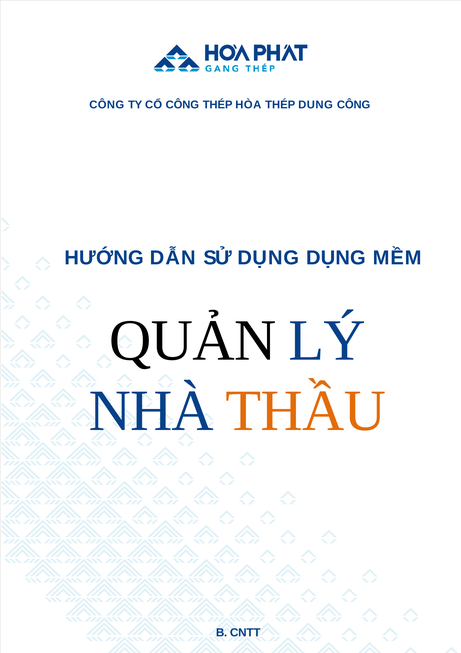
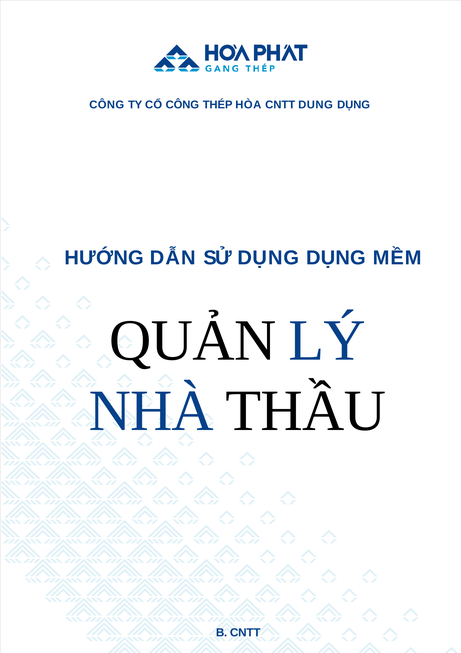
HÒA THÉP: THÉP -> CNTT
DUNG CÔNG: CÔNG -> DỤNG
THẦU colour: orange -> black
